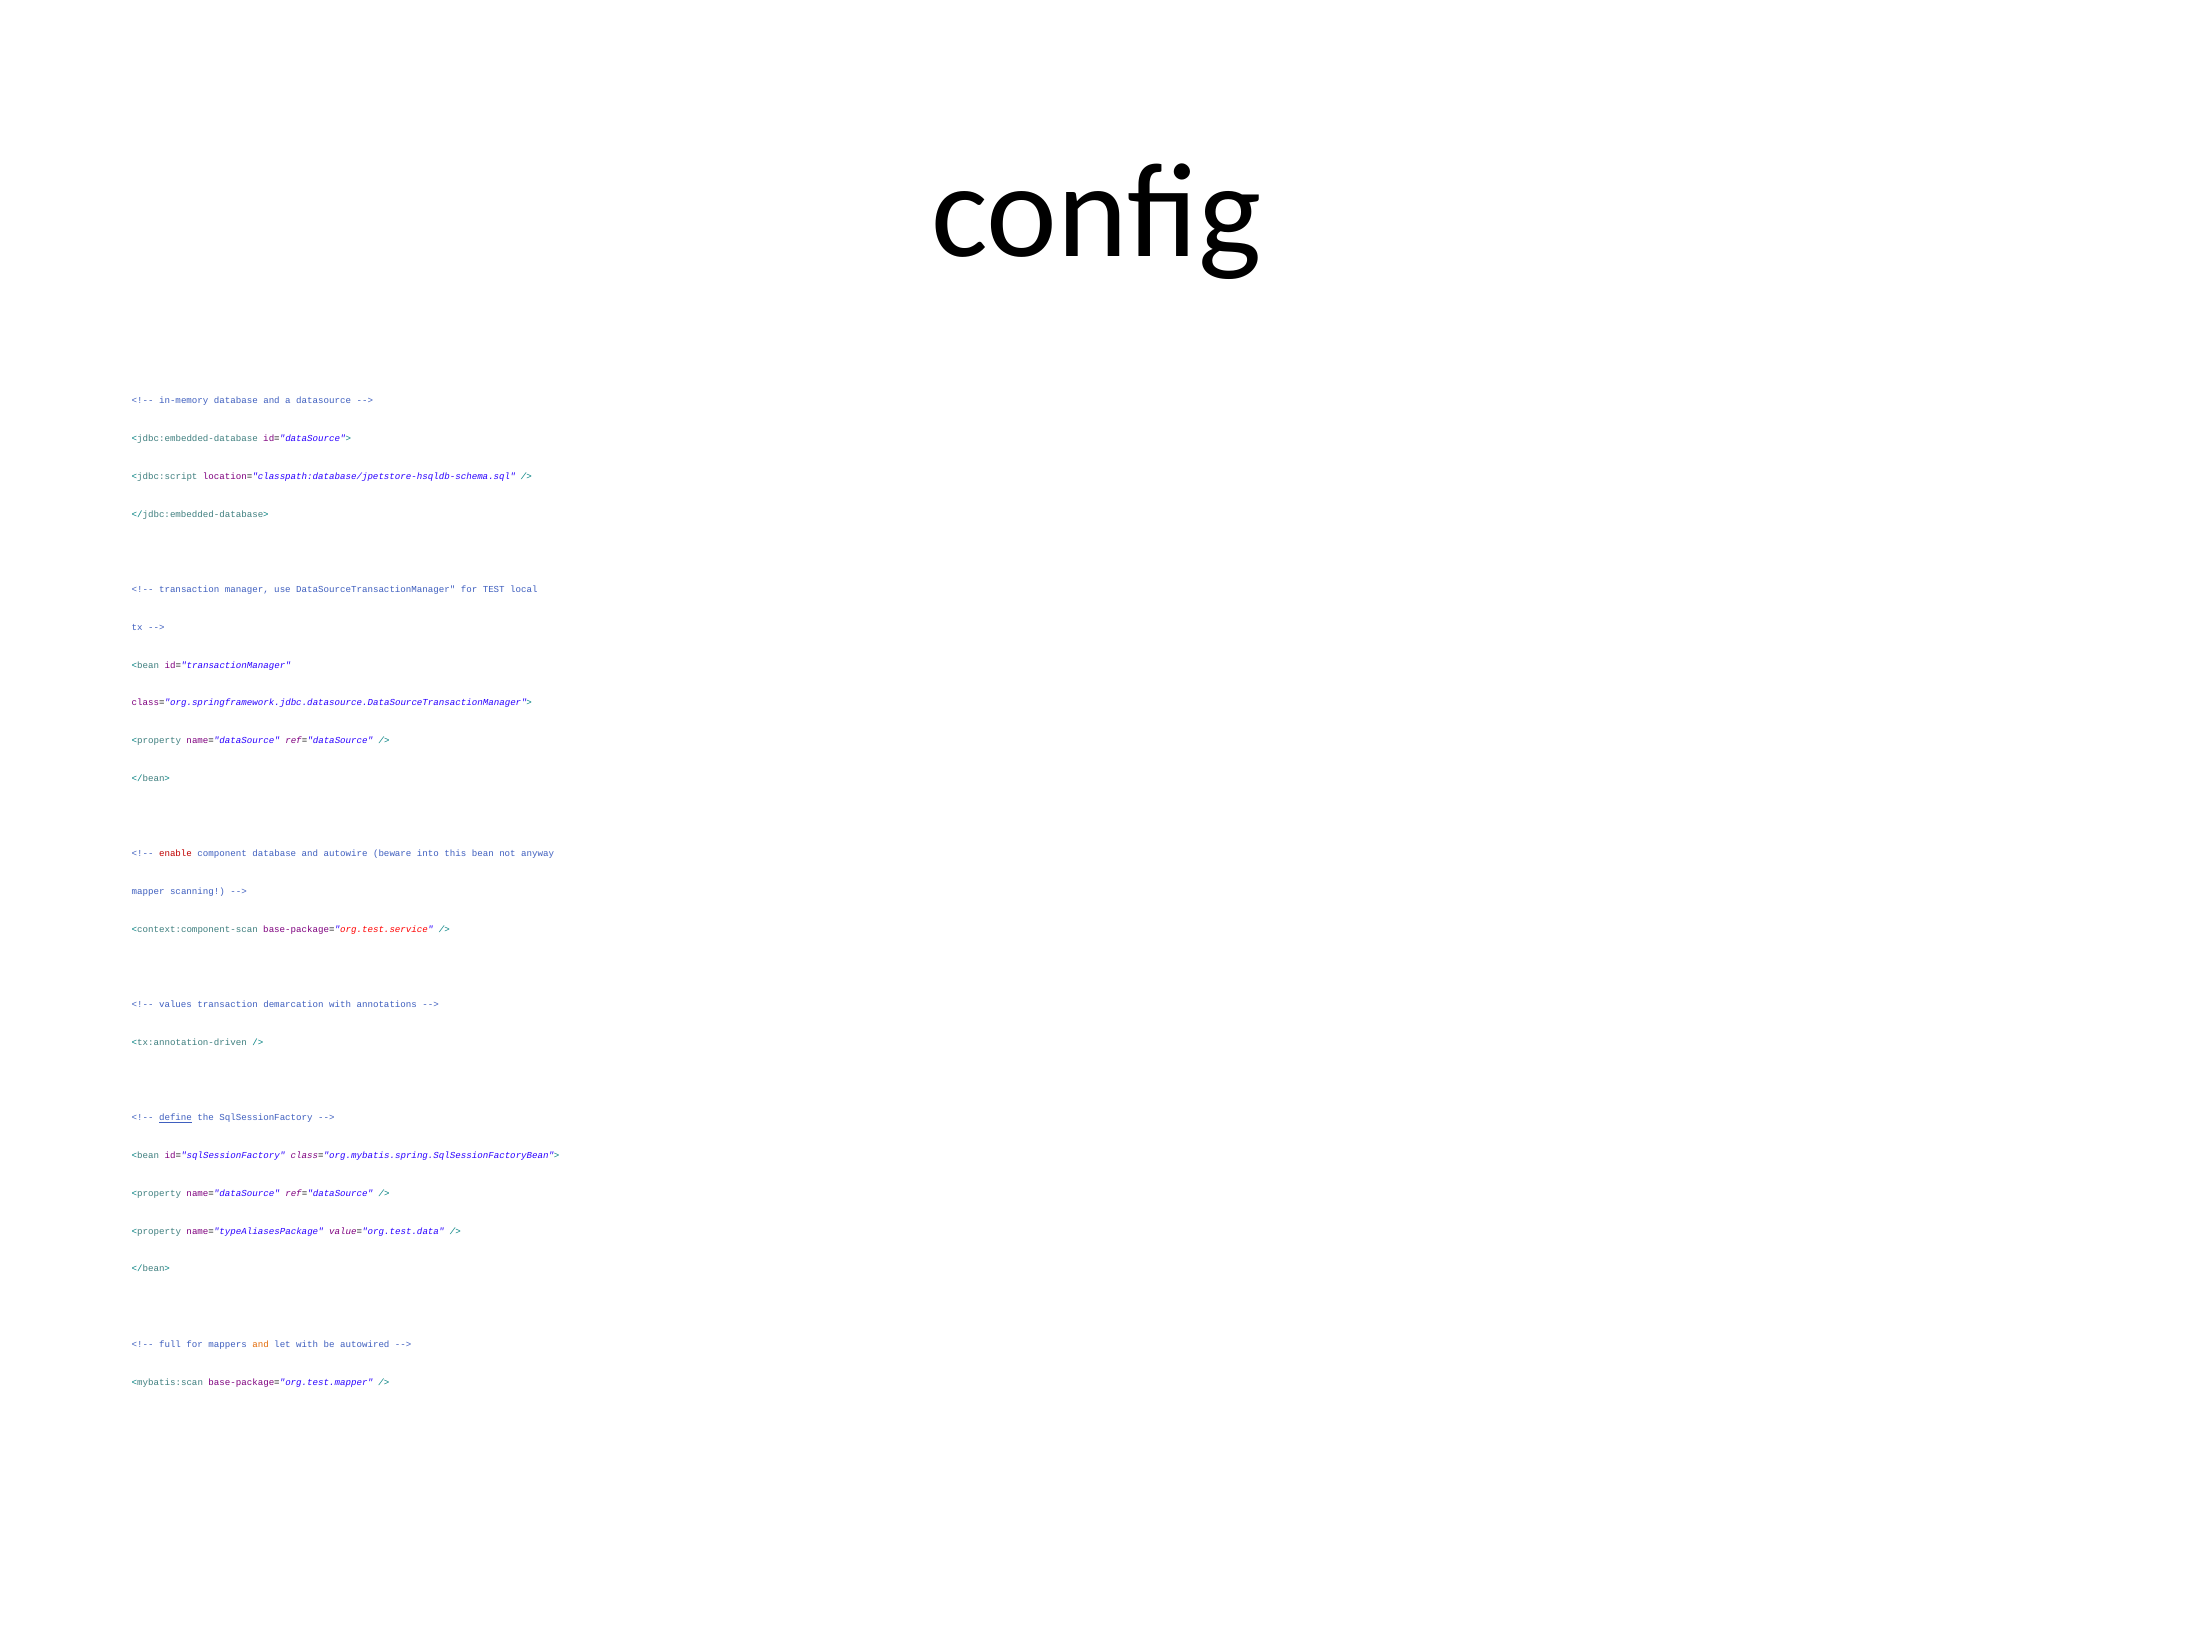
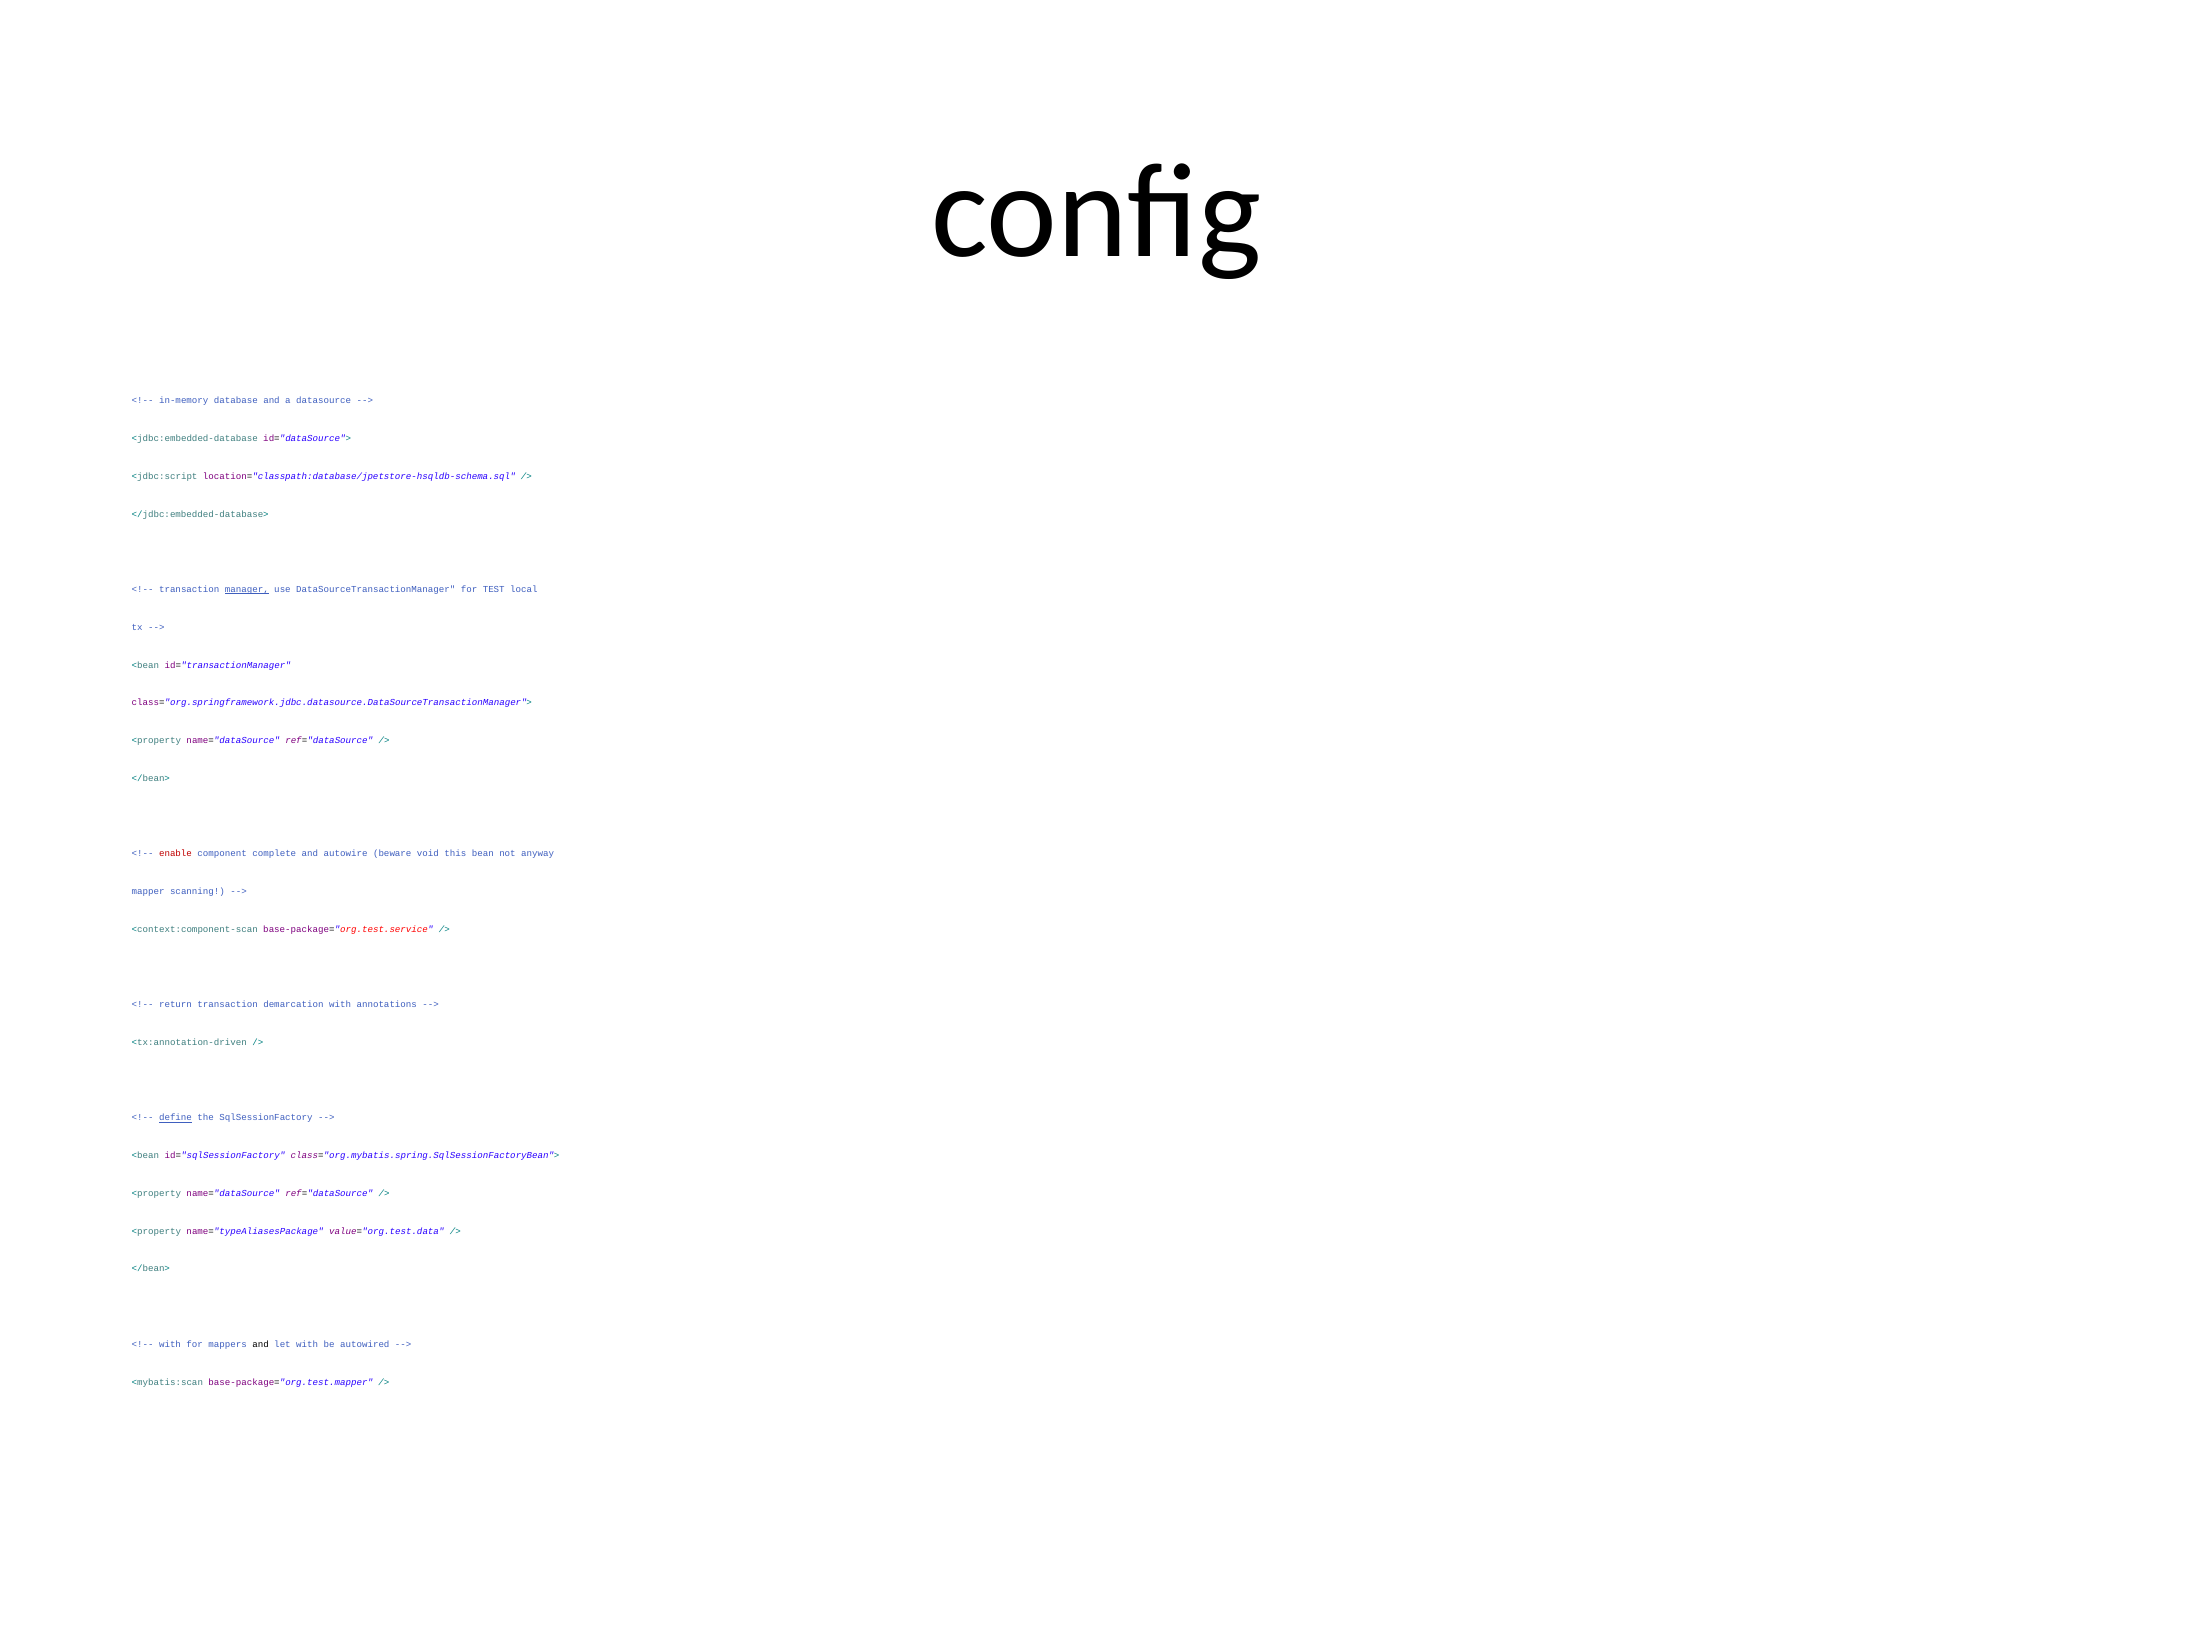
manager underline: none -> present
component database: database -> complete
into: into -> void
values: values -> return
full at (170, 1344): full -> with
and at (261, 1344) colour: orange -> black
